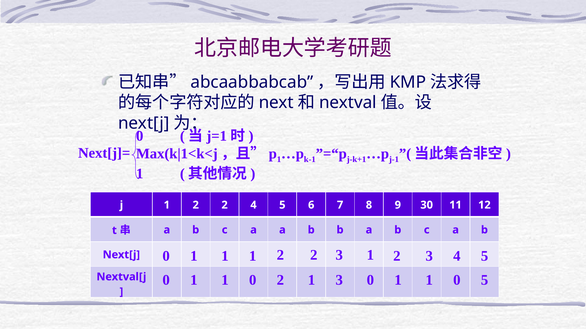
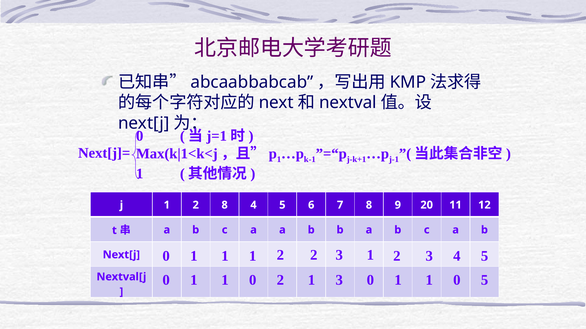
j 1 2 2: 2 -> 8
30: 30 -> 20
